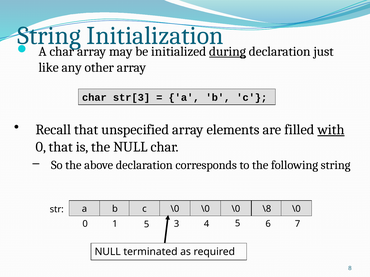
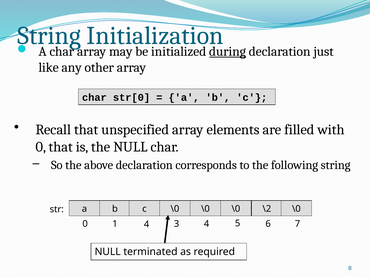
str[3: str[3 -> str[0
with underline: present -> none
\8: \8 -> \2
1 5: 5 -> 4
